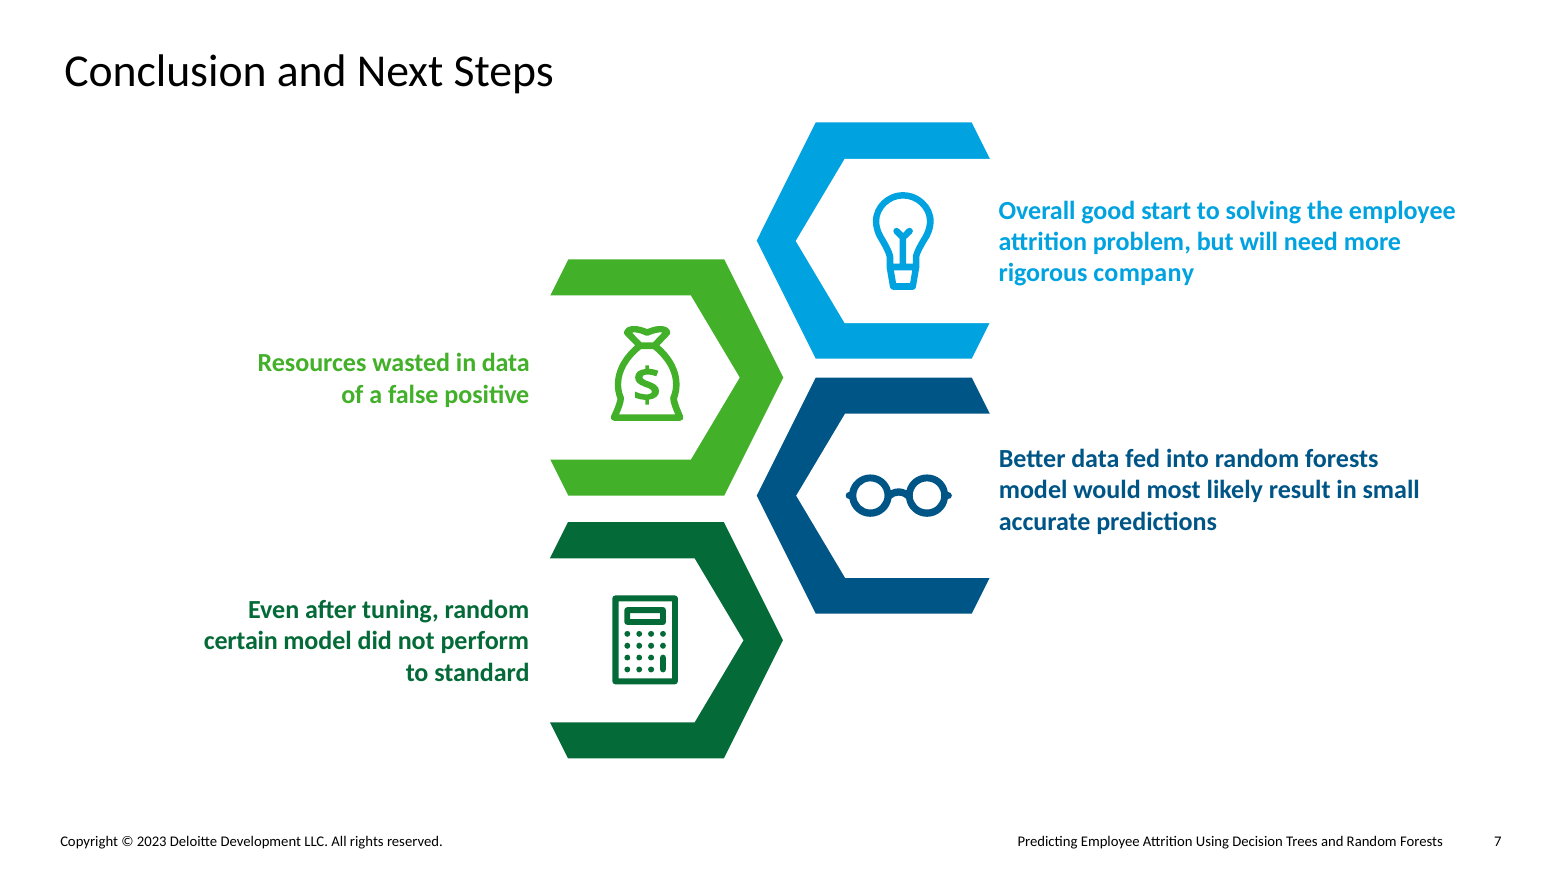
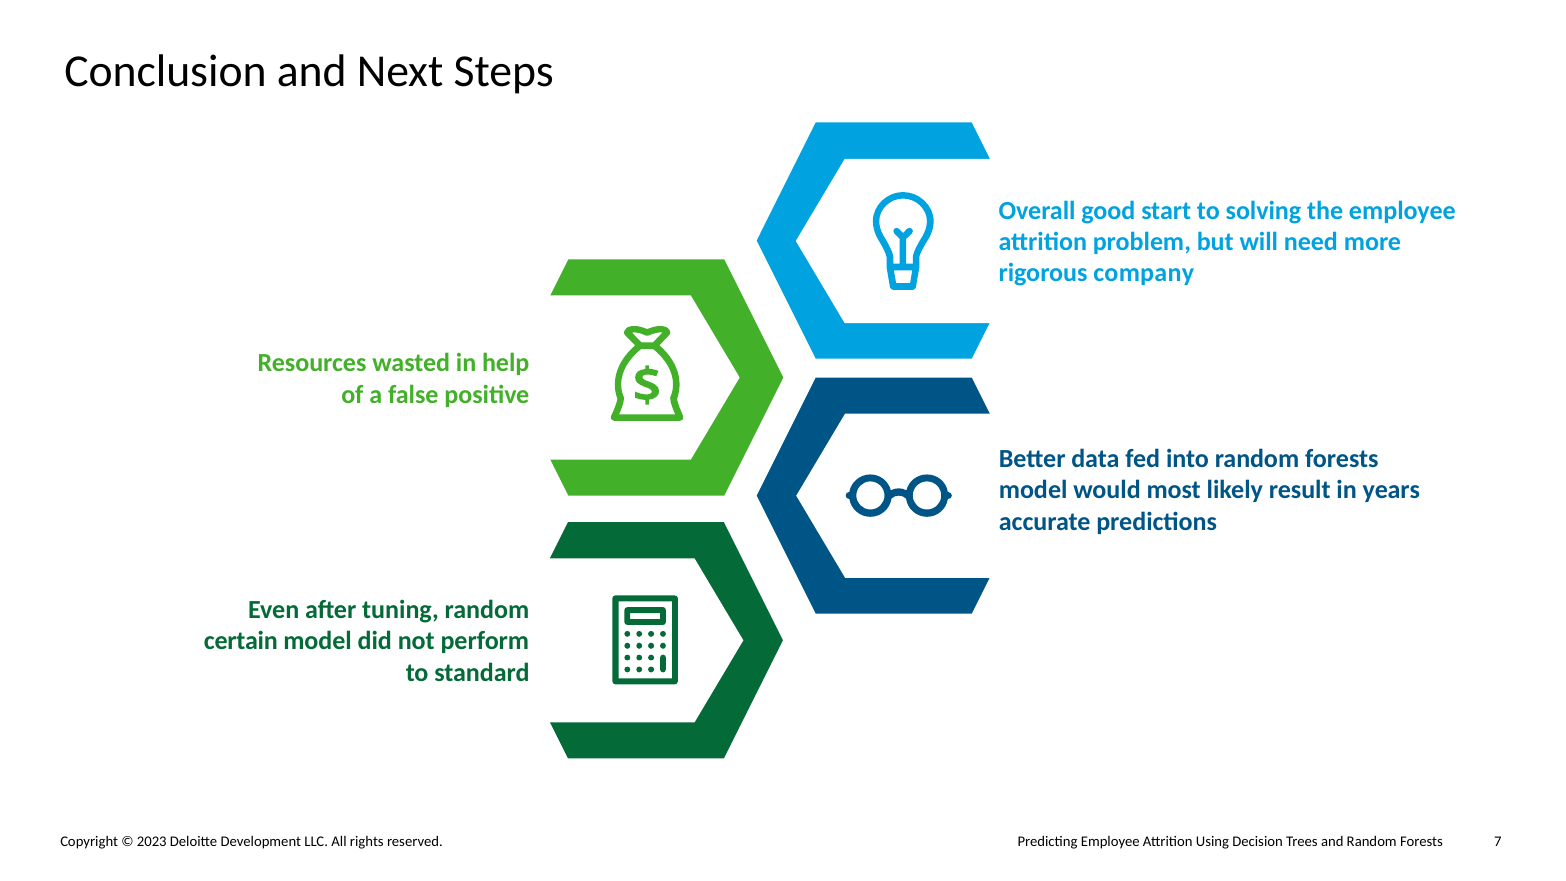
in data: data -> help
small: small -> years
